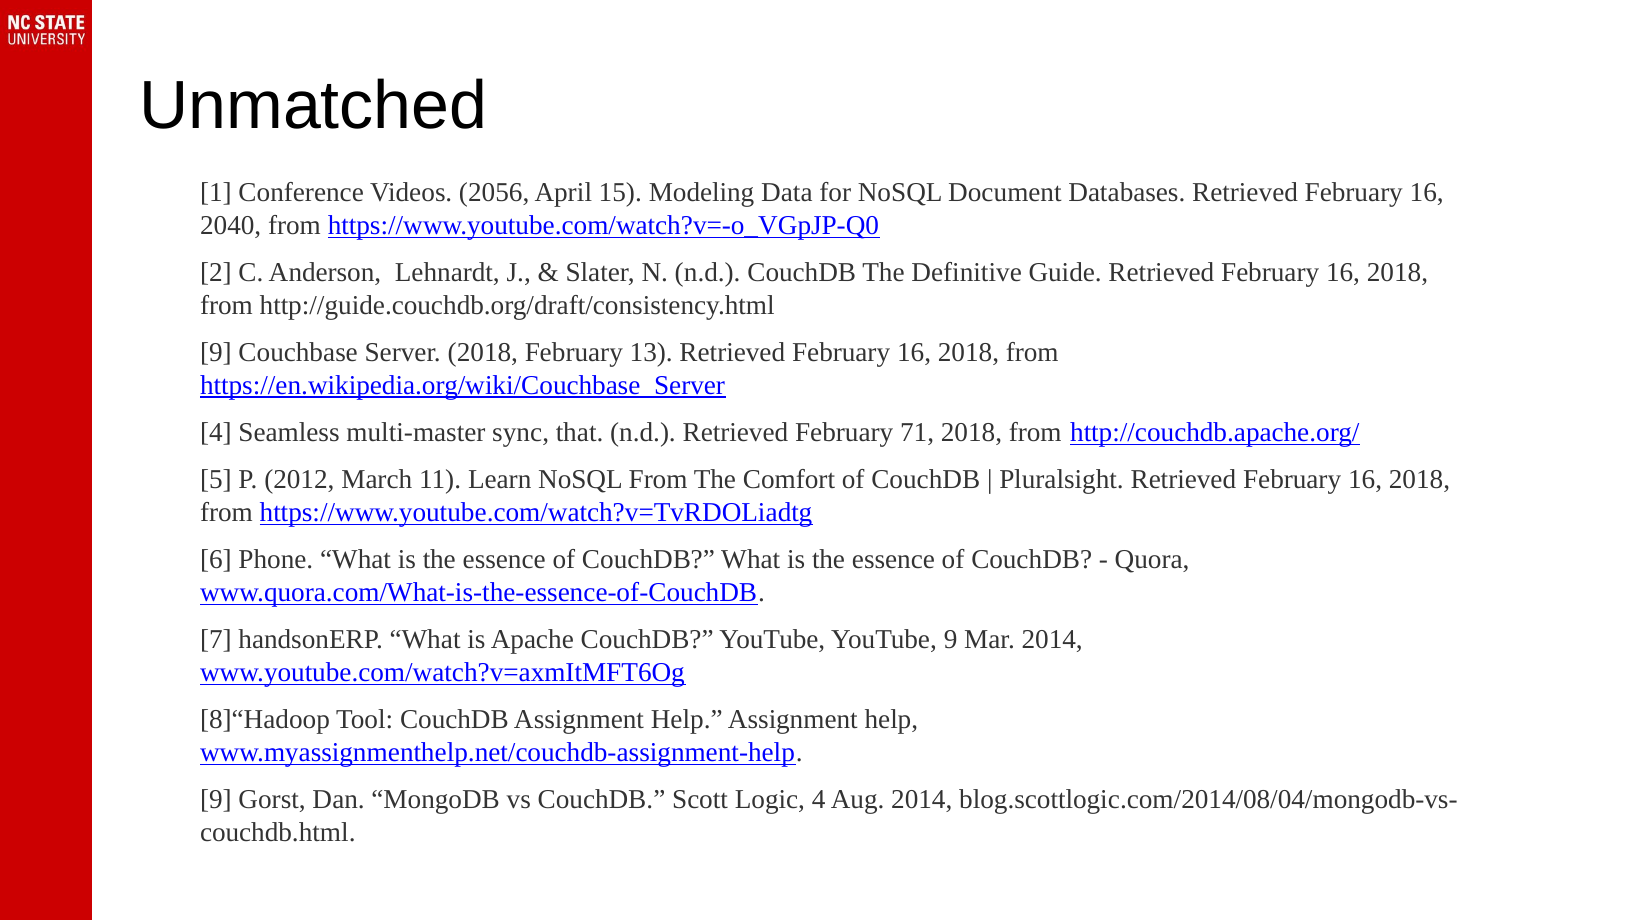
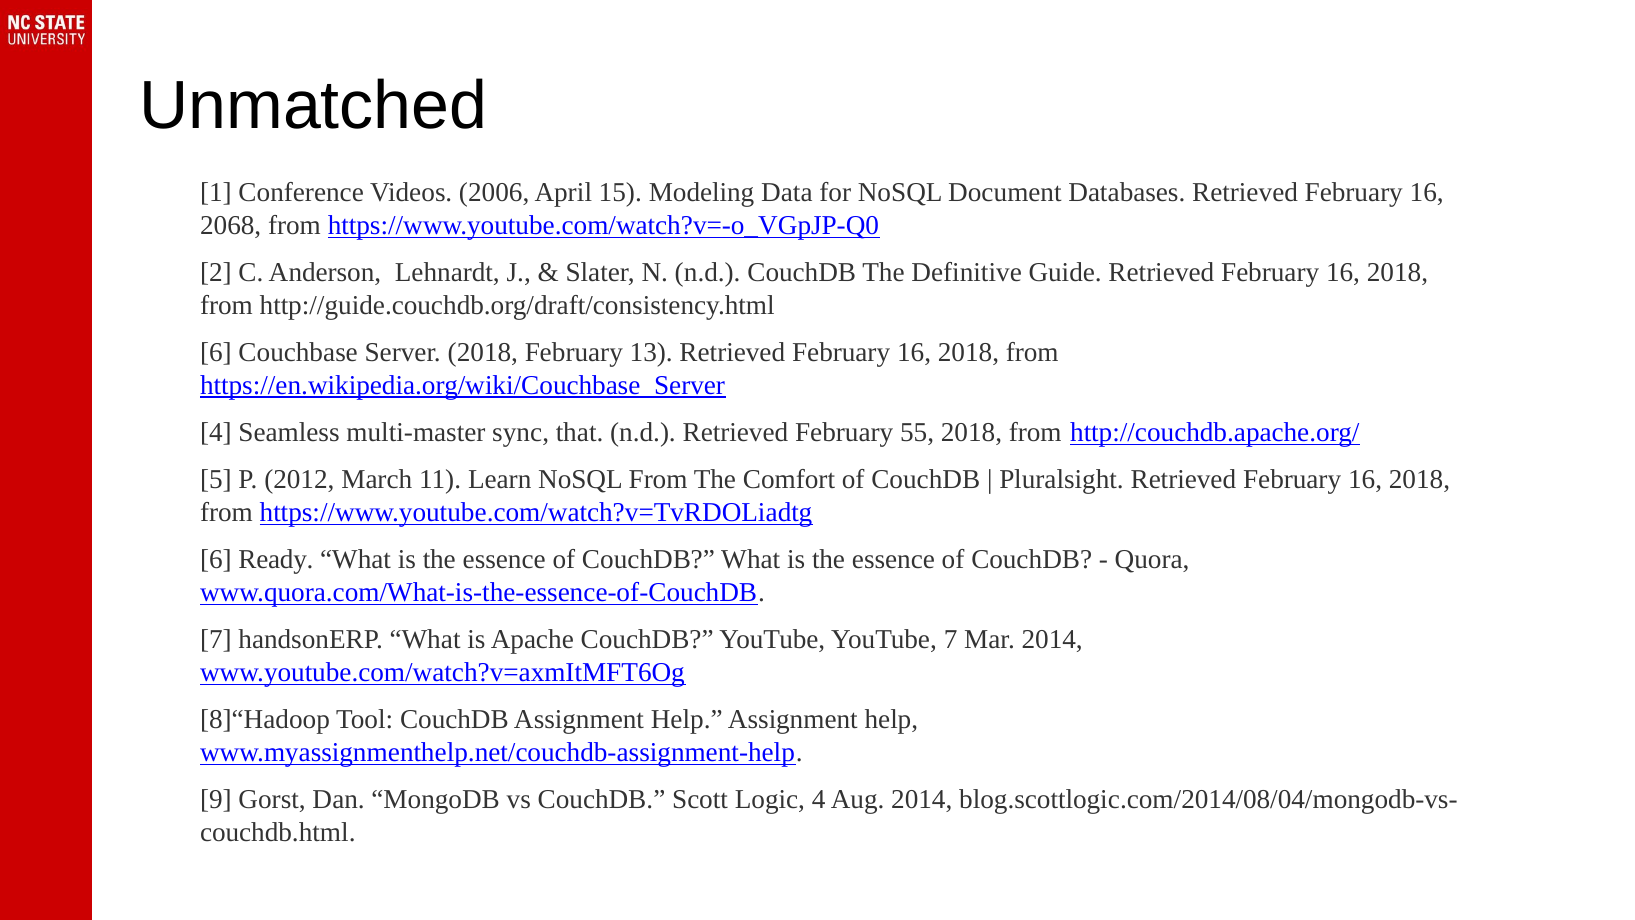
2056: 2056 -> 2006
2040: 2040 -> 2068
9 at (216, 352): 9 -> 6
71: 71 -> 55
Phone: Phone -> Ready
YouTube 9: 9 -> 7
